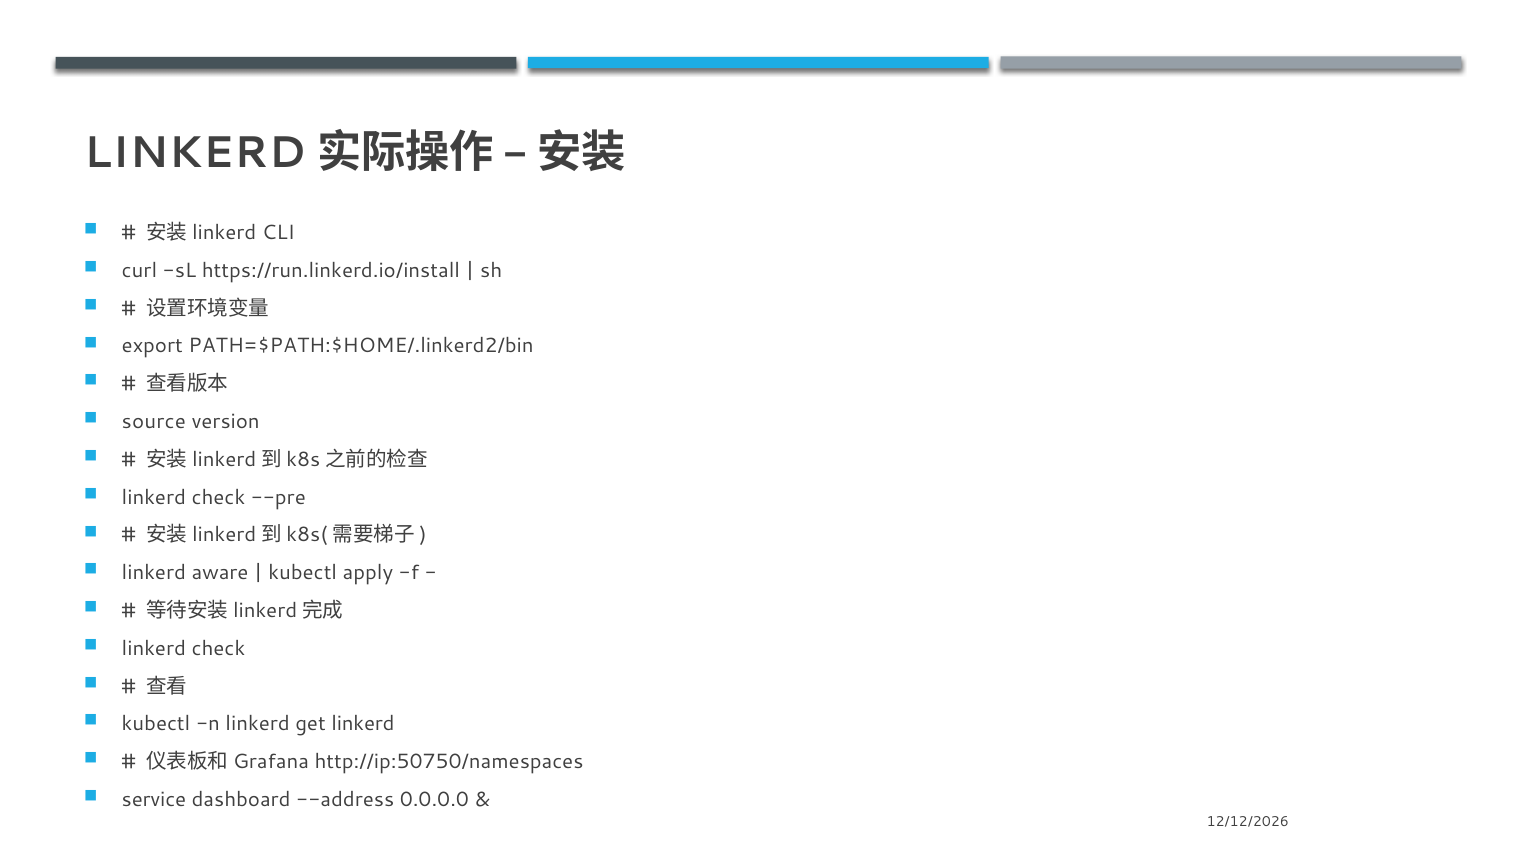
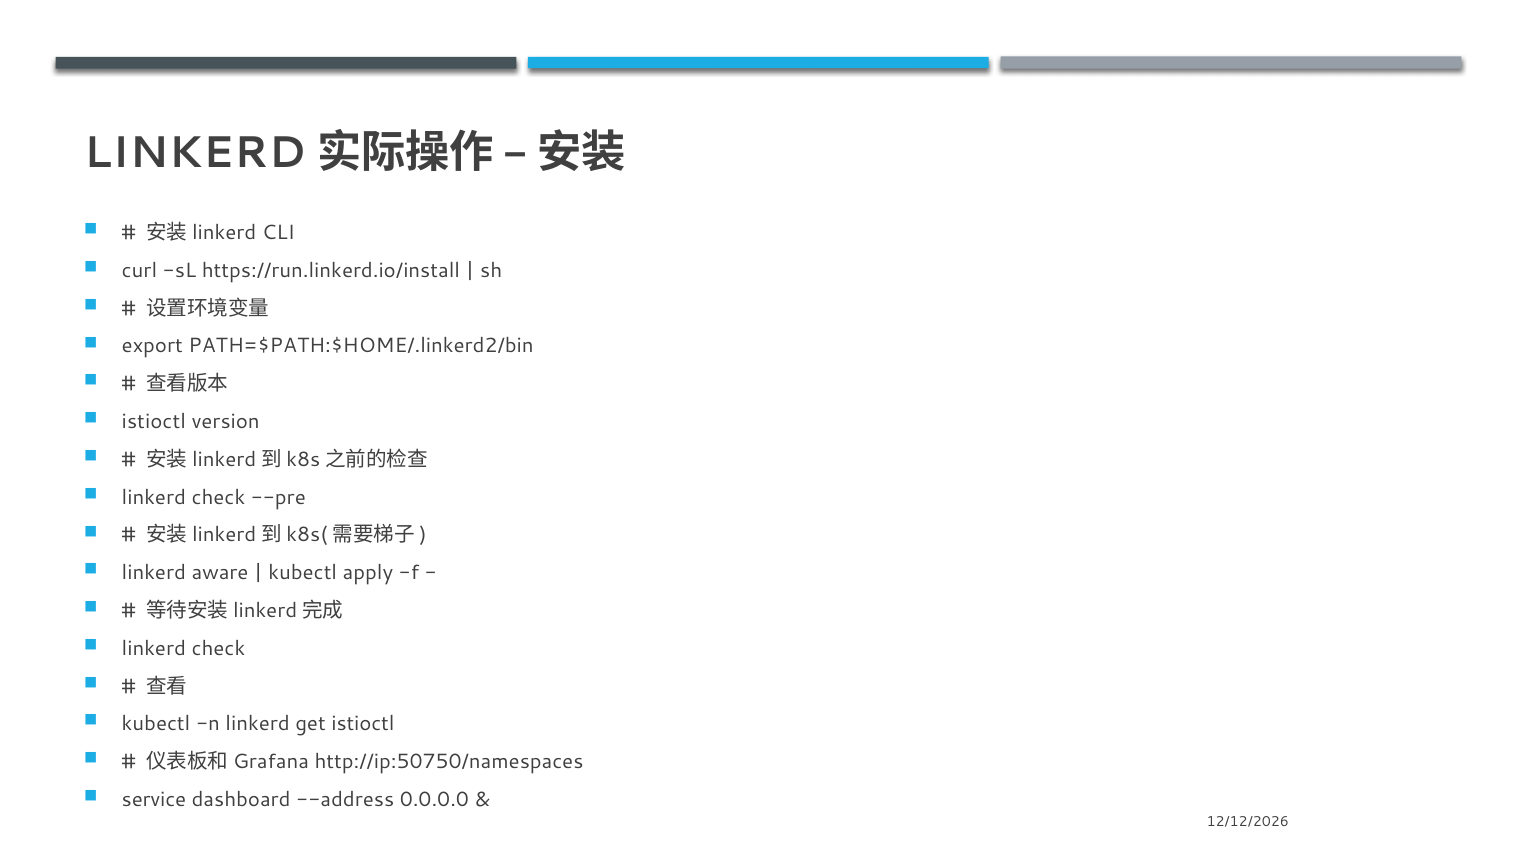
source at (154, 421): source -> istioctl
get linkerd: linkerd -> istioctl
